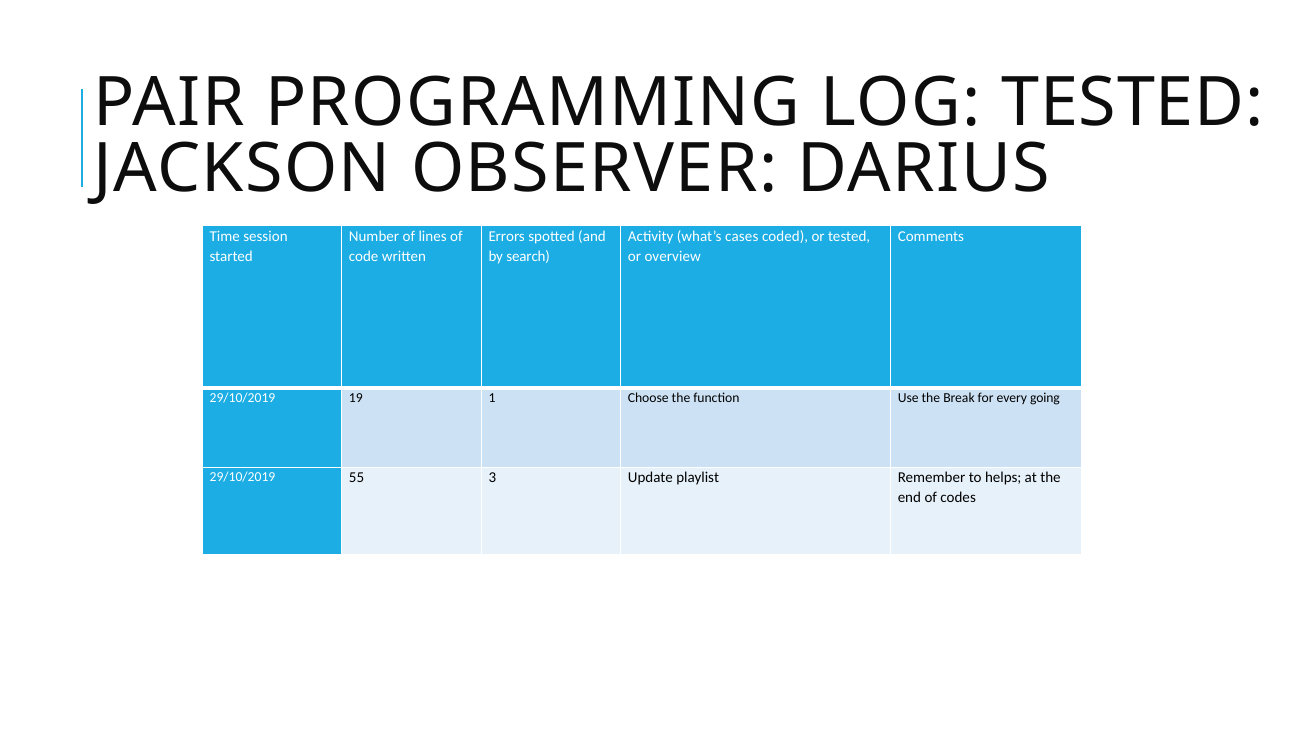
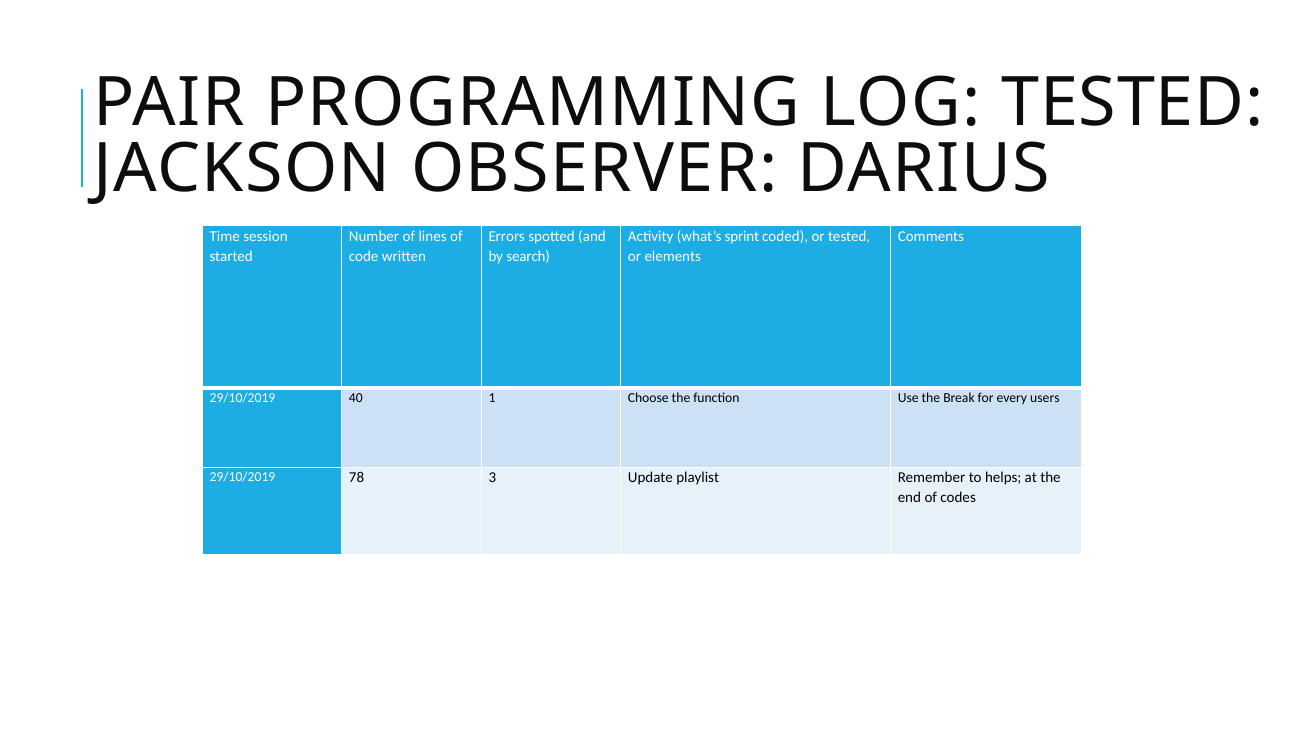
cases: cases -> sprint
overview: overview -> elements
19: 19 -> 40
going: going -> users
55: 55 -> 78
